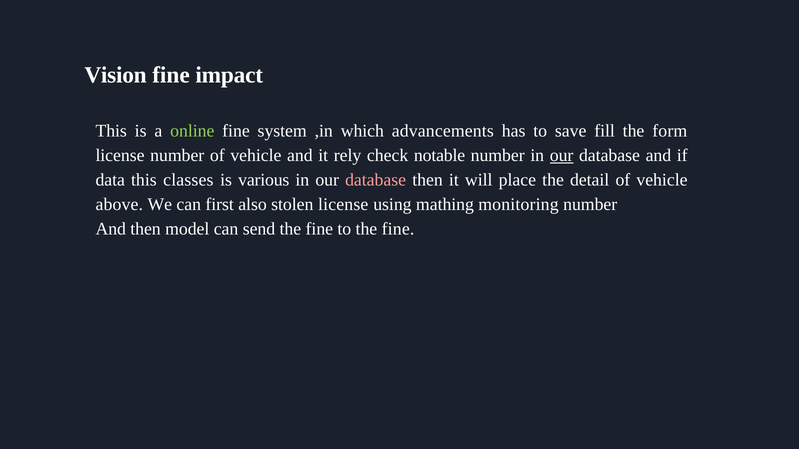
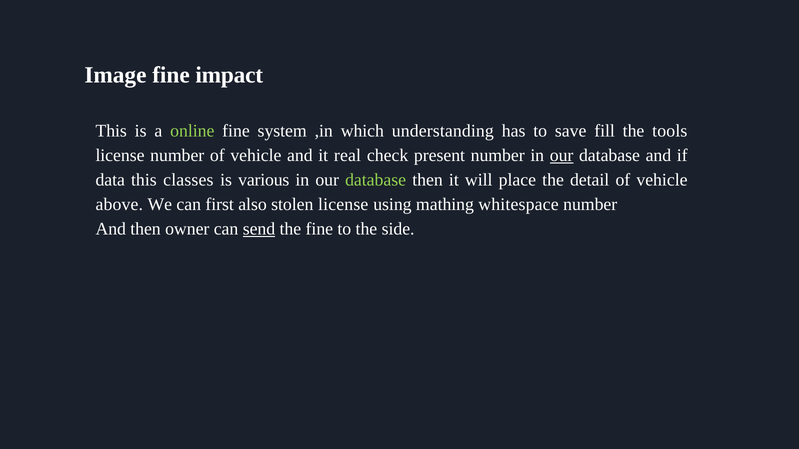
Vision: Vision -> Image
advancements: advancements -> understanding
form: form -> tools
rely: rely -> real
notable: notable -> present
database at (376, 180) colour: pink -> light green
monitoring: monitoring -> whitespace
model: model -> owner
send underline: none -> present
to the fine: fine -> side
